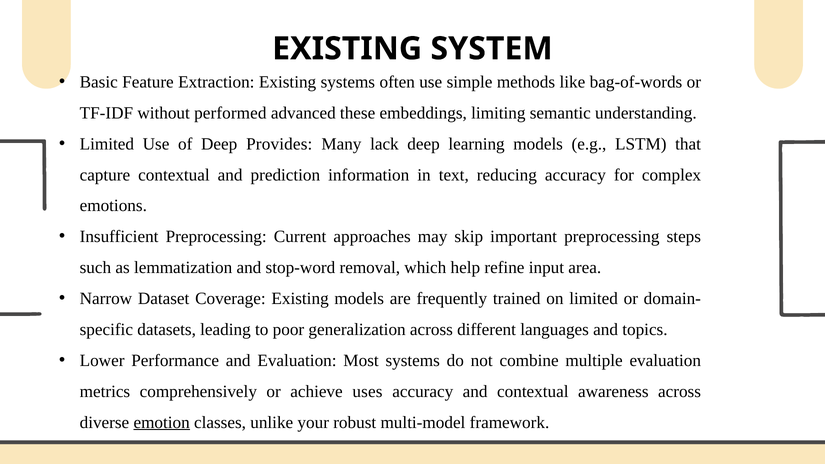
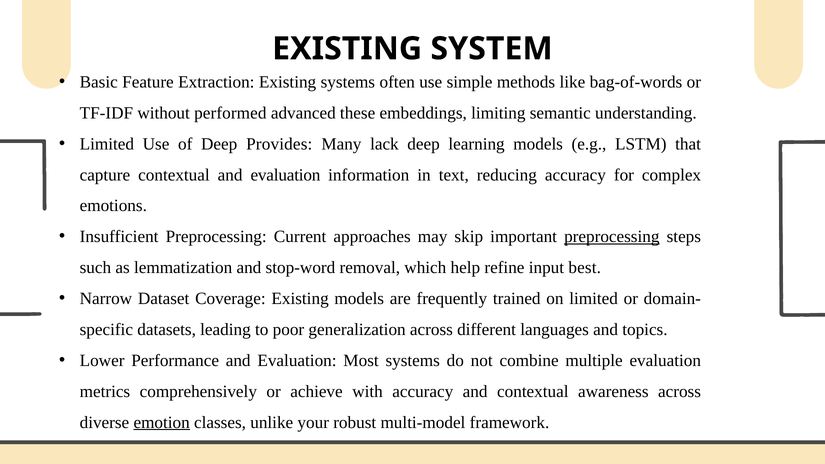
contextual and prediction: prediction -> evaluation
preprocessing at (612, 237) underline: none -> present
area: area -> best
uses: uses -> with
